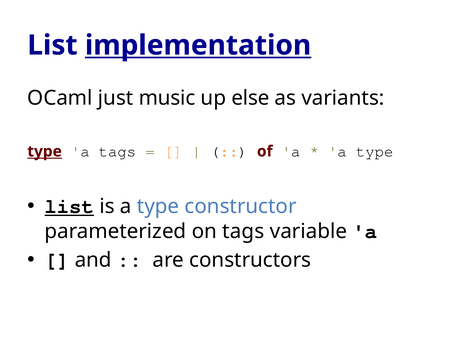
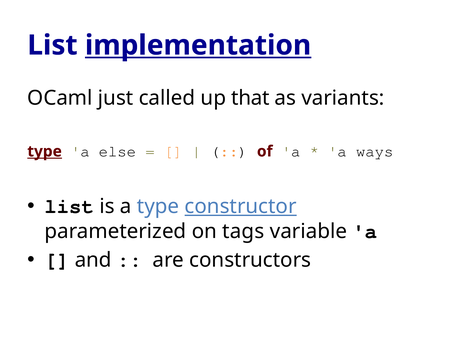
music: music -> called
else: else -> that
a tags: tags -> else
type at (375, 151): type -> ways
list at (69, 206) underline: present -> none
constructor underline: none -> present
